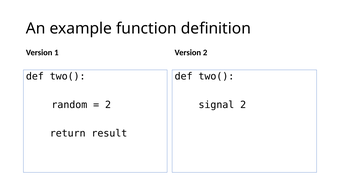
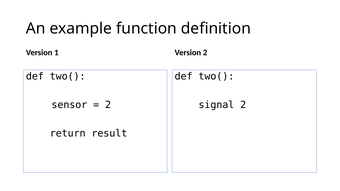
random: random -> sensor
